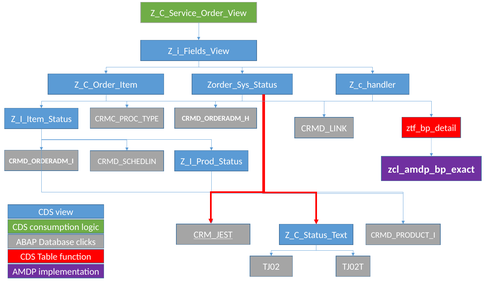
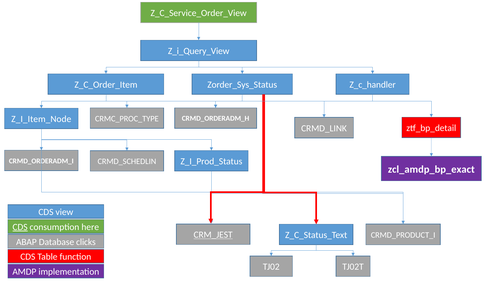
Z_i_Fields_View: Z_i_Fields_View -> Z_i_Query_View
Z_I_Item_Status: Z_I_Item_Status -> Z_I_Item_Node
CDS at (20, 227) underline: none -> present
logic: logic -> here
